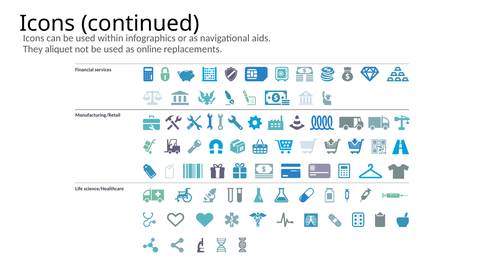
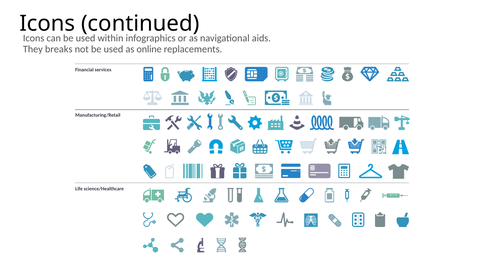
aliquet: aliquet -> breaks
